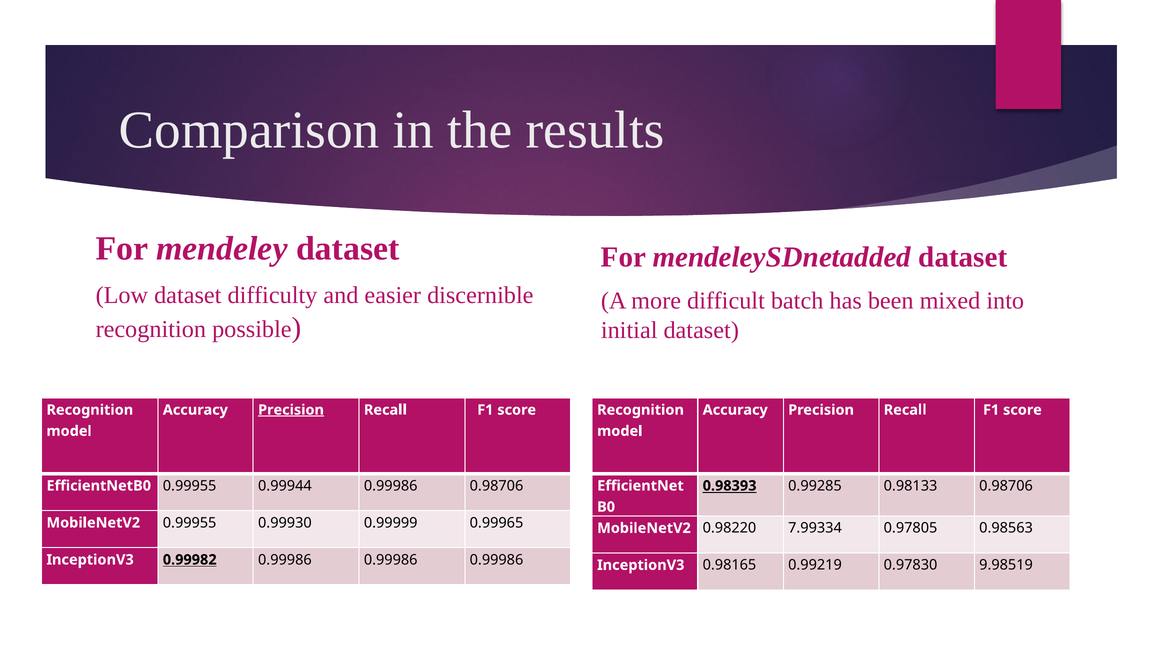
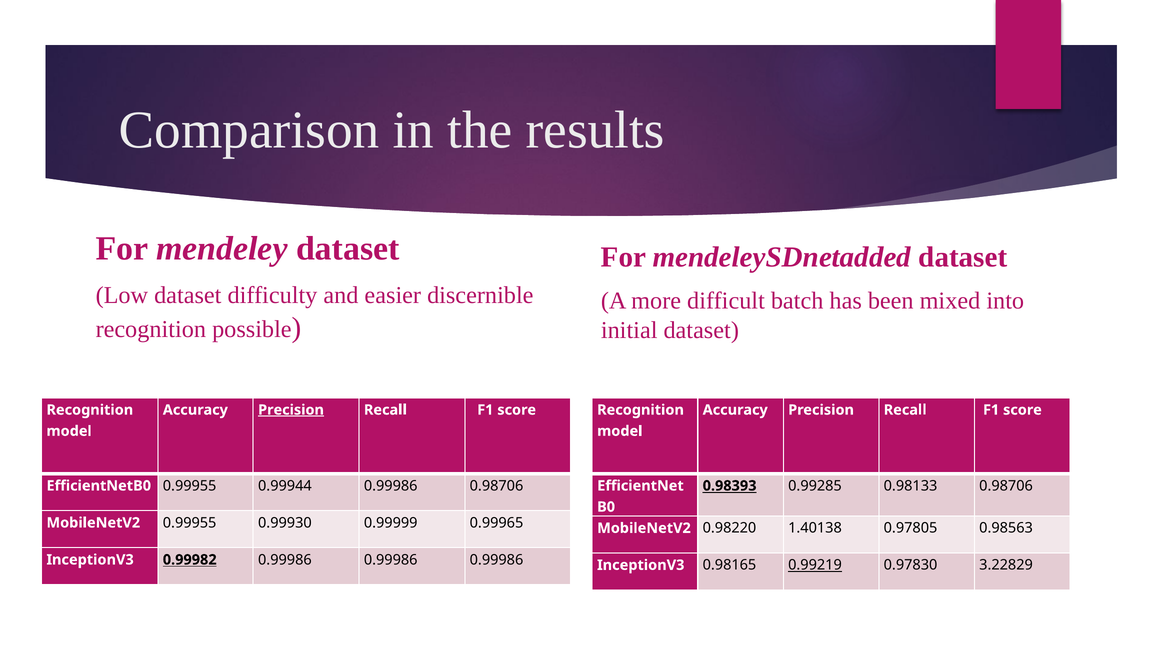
7.99334: 7.99334 -> 1.40138
0.99219 underline: none -> present
9.98519: 9.98519 -> 3.22829
